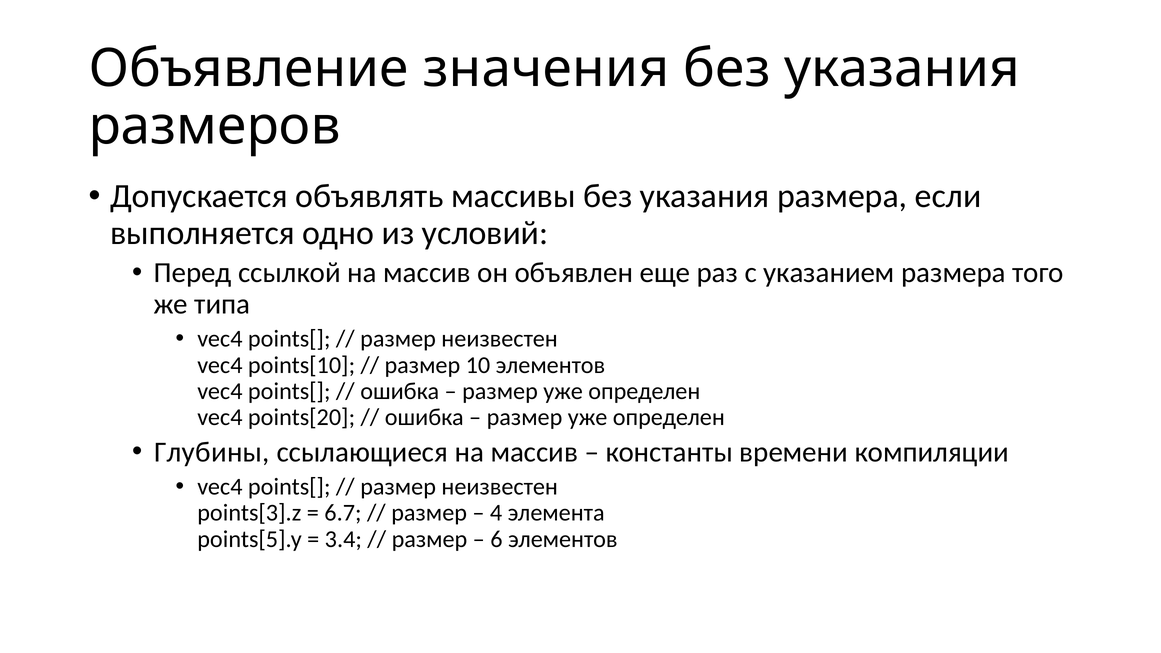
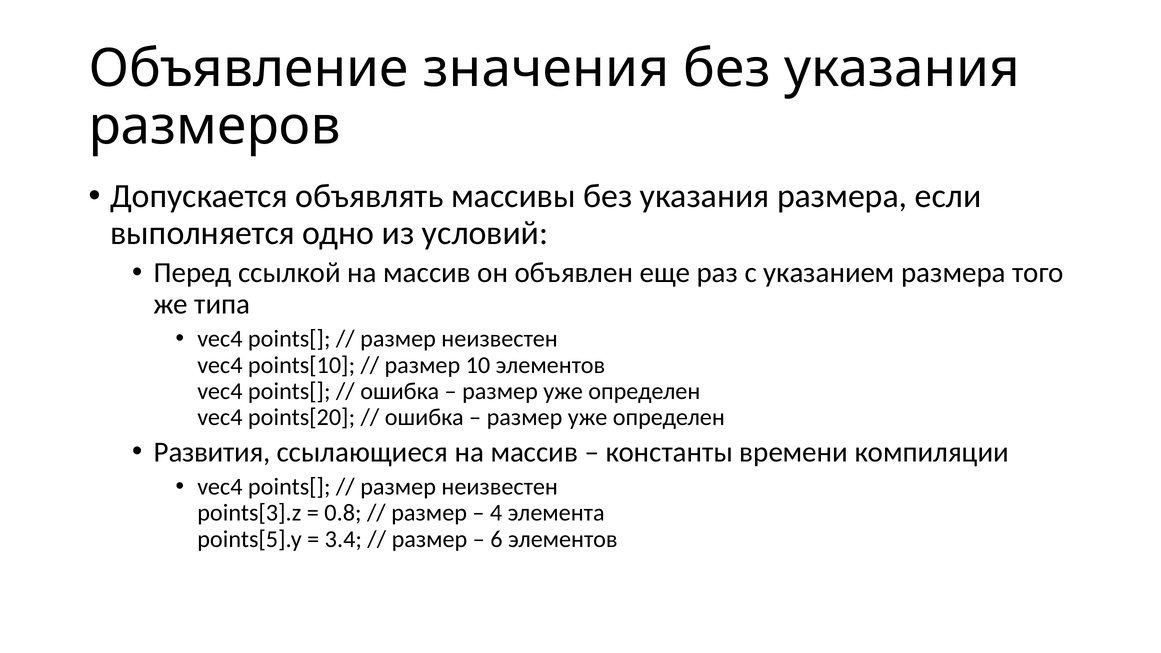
Глубины: Глубины -> Развития
6.7: 6.7 -> 0.8
